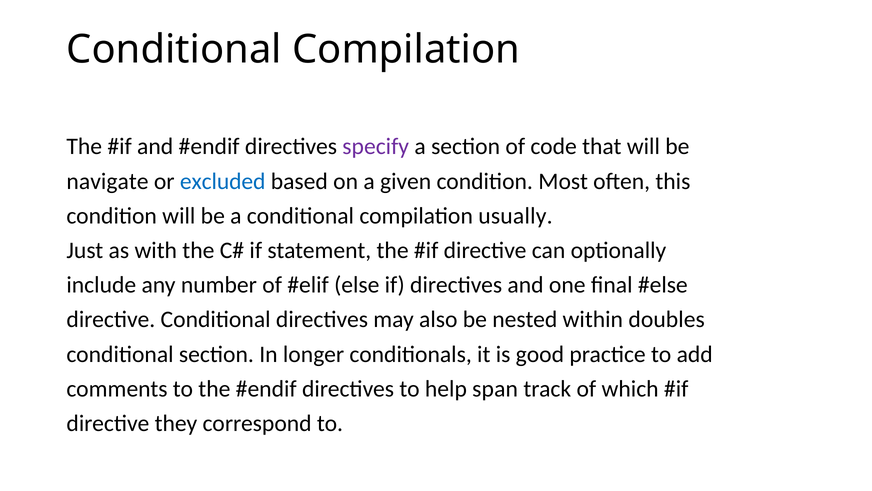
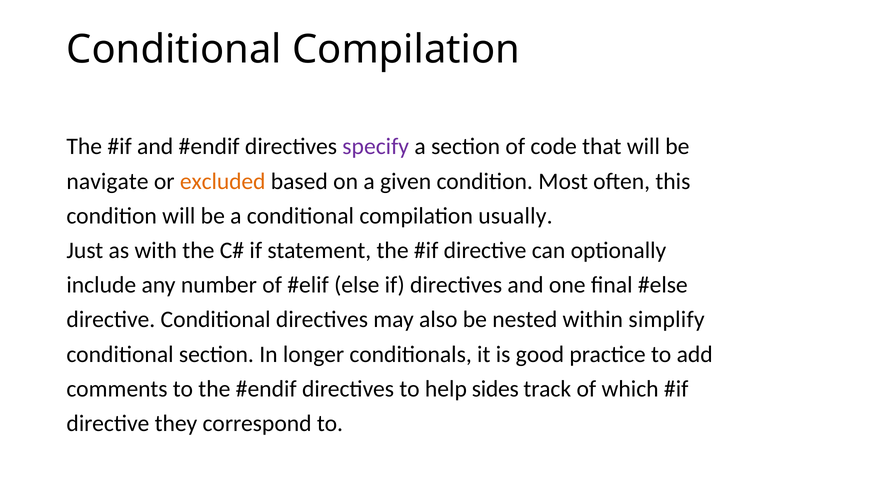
excluded colour: blue -> orange
doubles: doubles -> simplify
span: span -> sides
